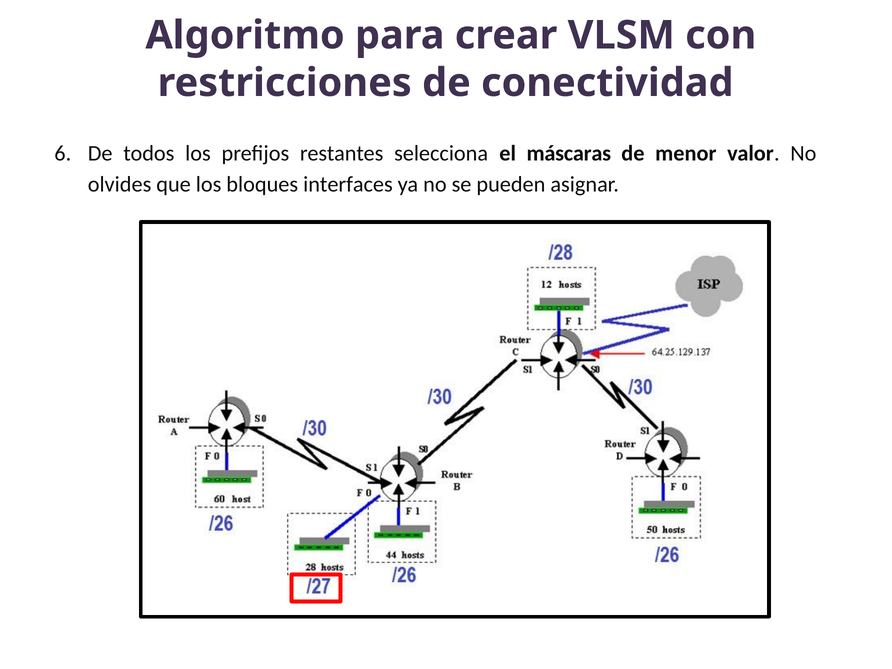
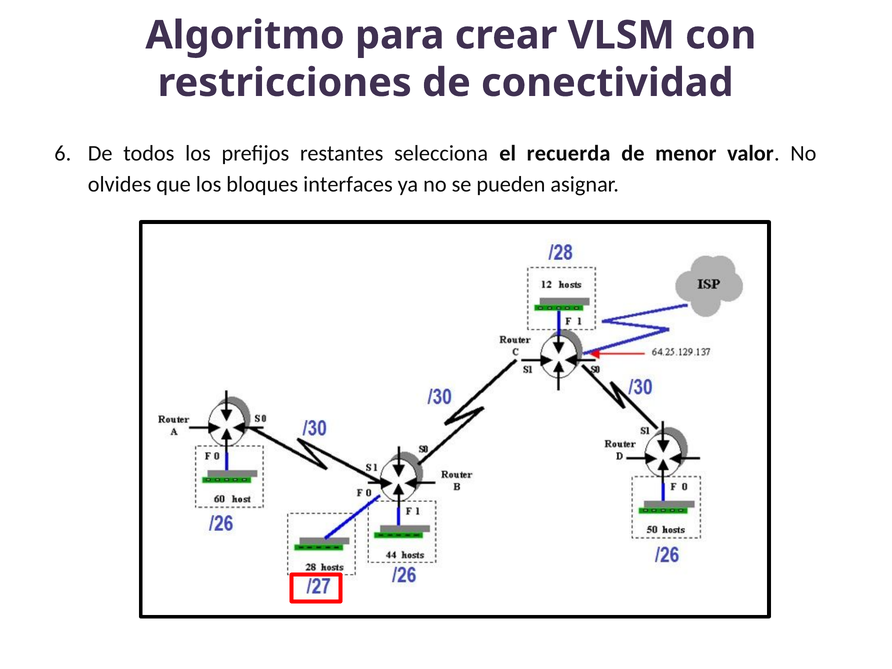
máscaras: máscaras -> recuerda
